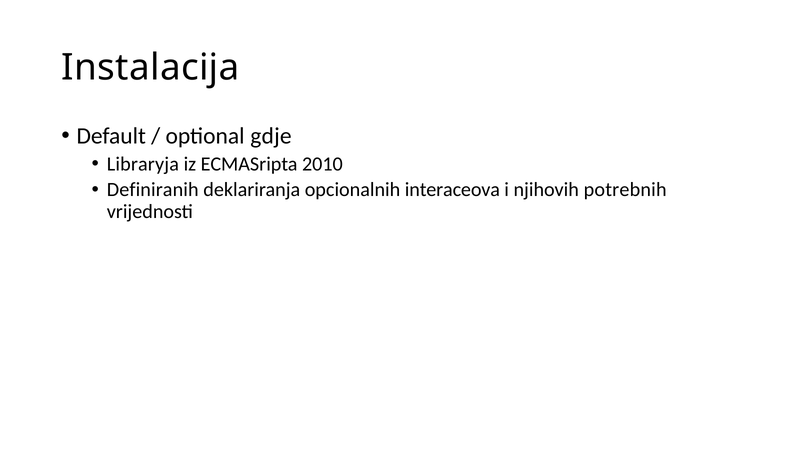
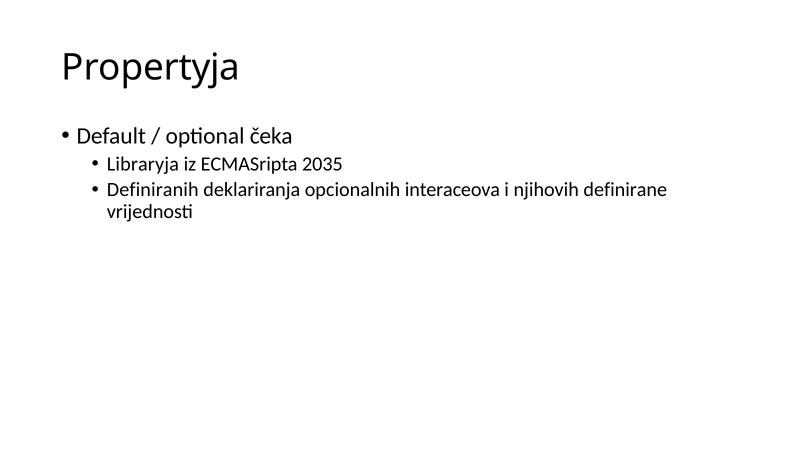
Instalacija: Instalacija -> Propertyja
gdje: gdje -> čeka
2010: 2010 -> 2035
potrebnih: potrebnih -> definirane
